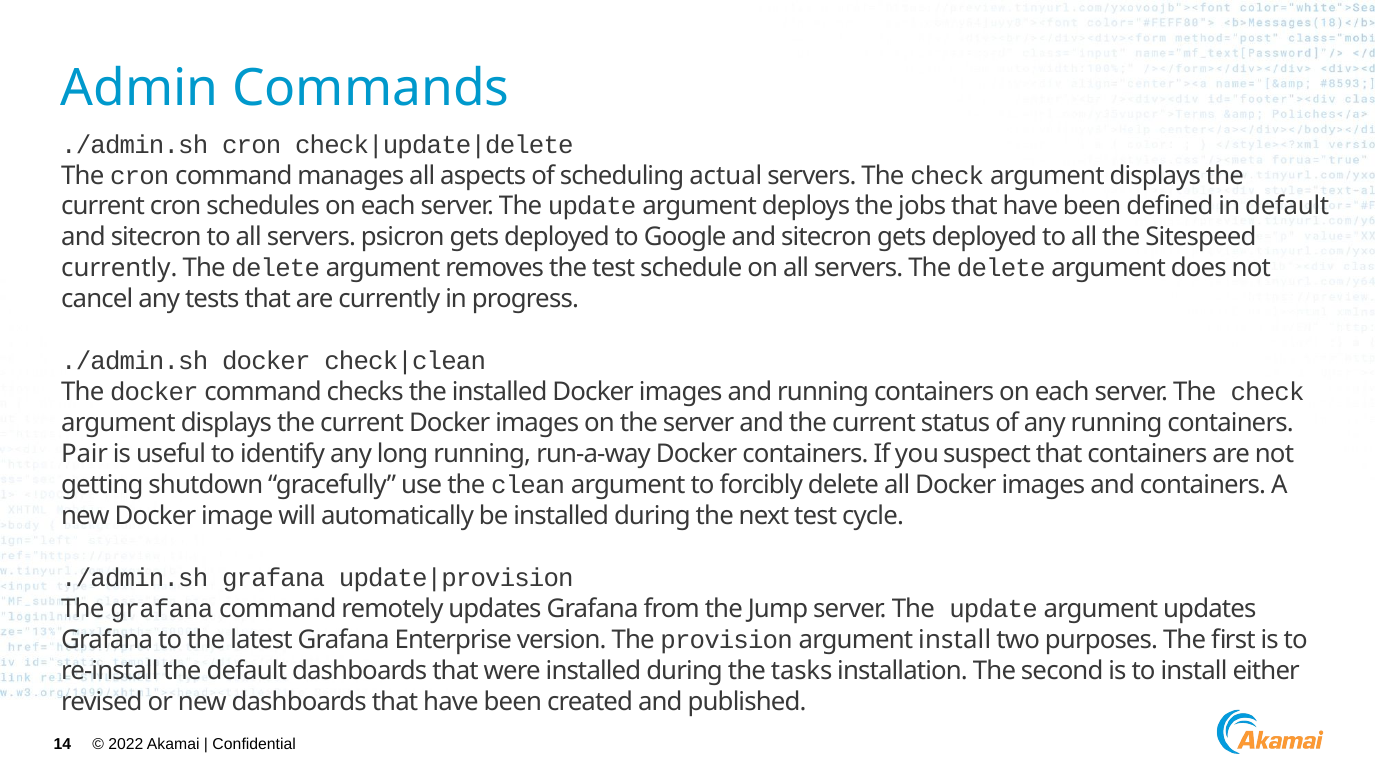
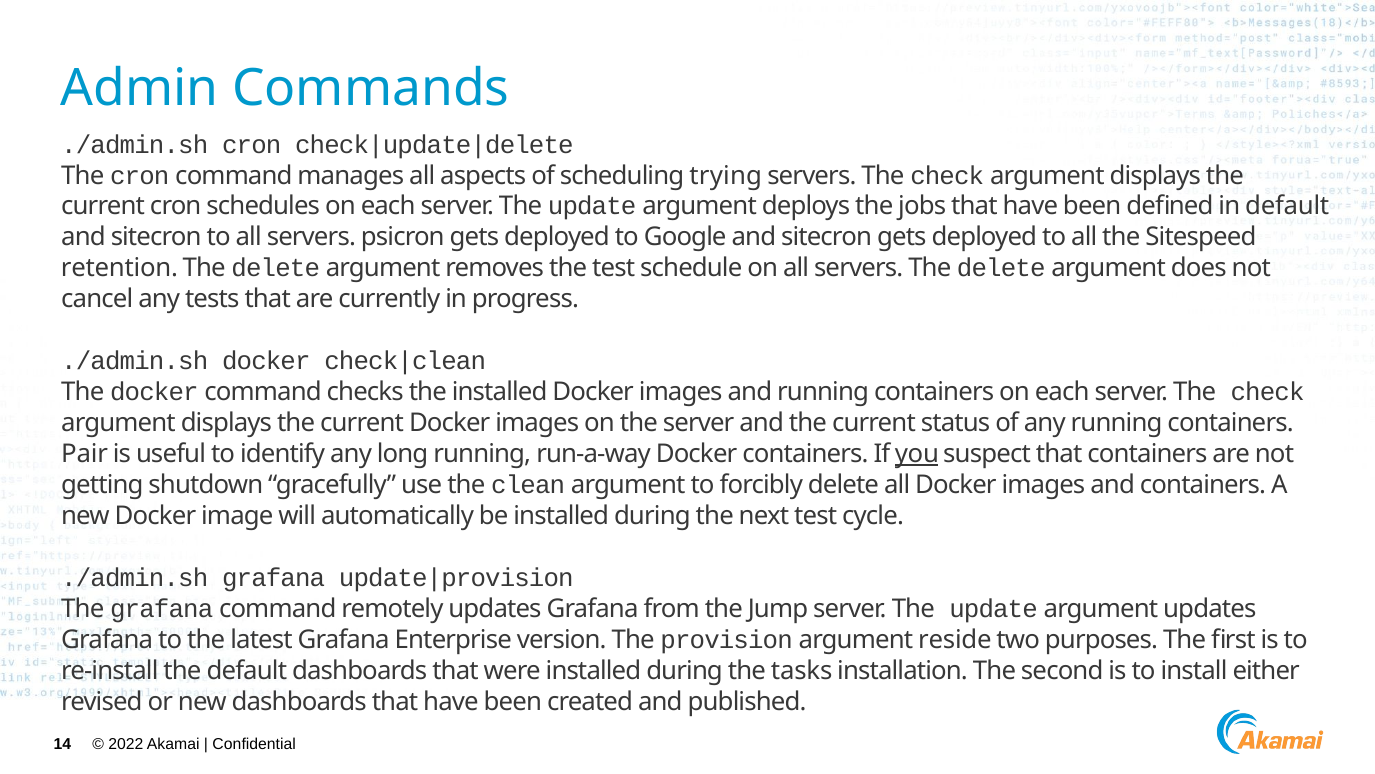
actual: actual -> trying
currently at (119, 268): currently -> retention
you underline: none -> present
argument install: install -> reside
